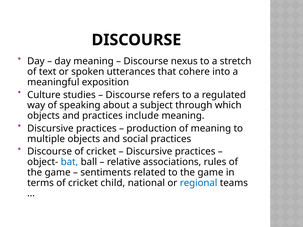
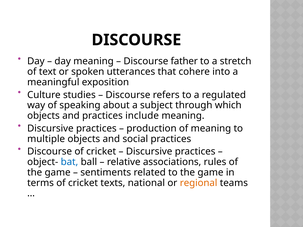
nexus: nexus -> father
child: child -> texts
regional colour: blue -> orange
